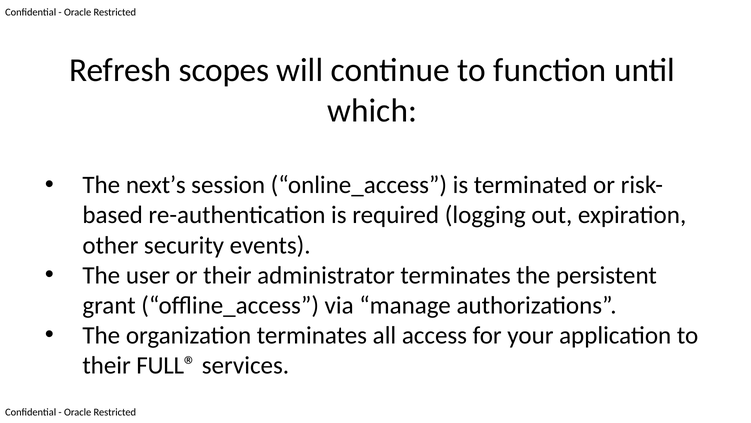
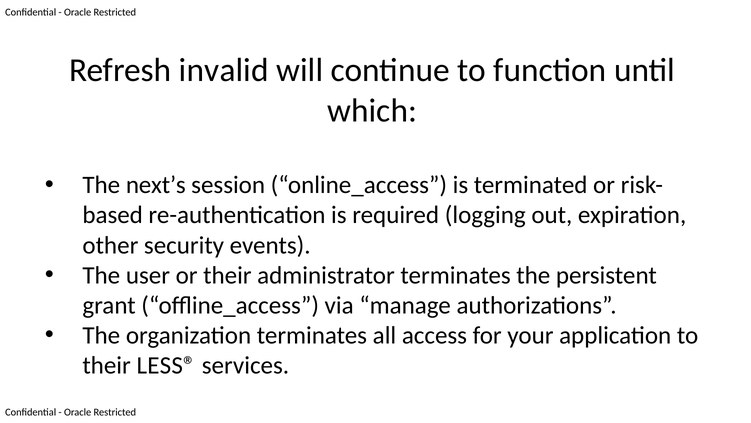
scopes: scopes -> invalid
FULL®: FULL® -> LESS®
